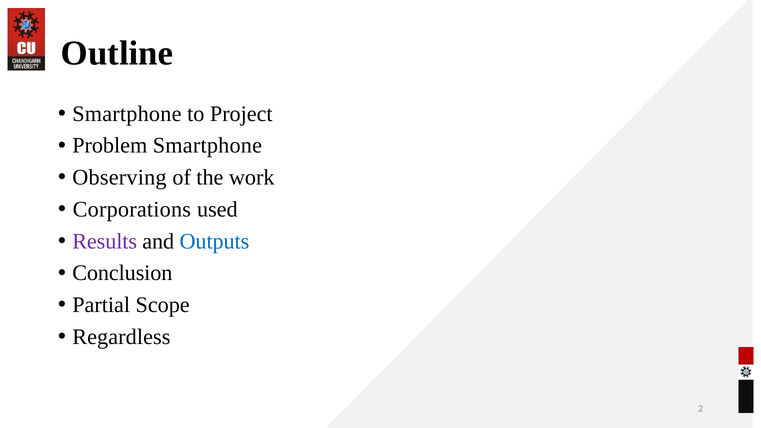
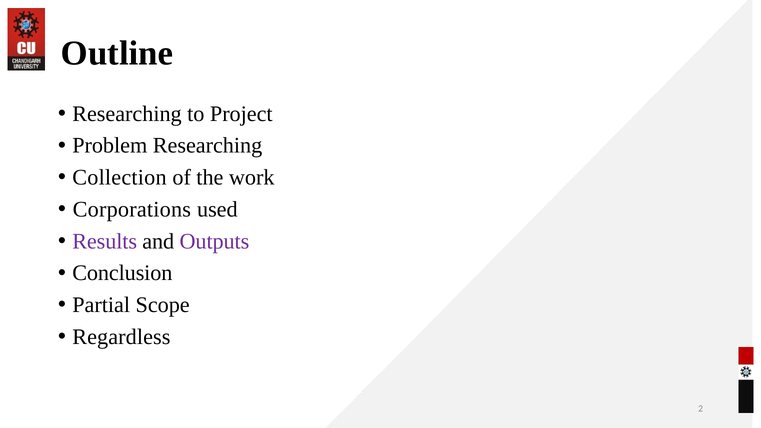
Smartphone at (127, 114): Smartphone -> Researching
Problem Smartphone: Smartphone -> Researching
Observing: Observing -> Collection
Outputs colour: blue -> purple
